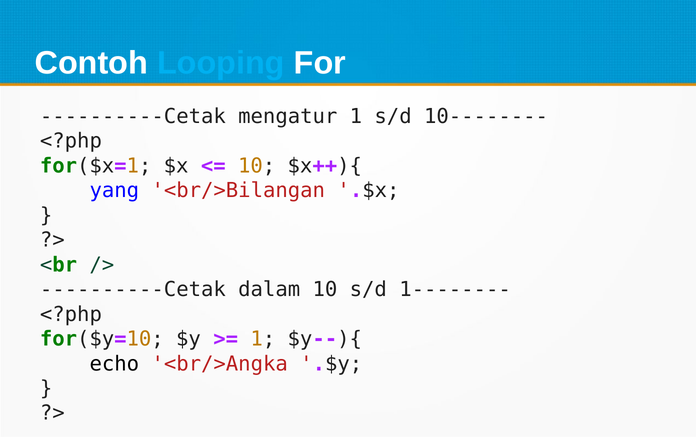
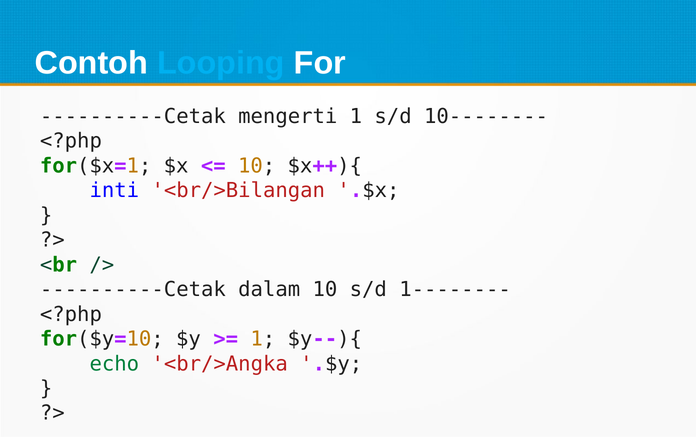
mengatur: mengatur -> mengerti
yang: yang -> inti
echo colour: black -> green
